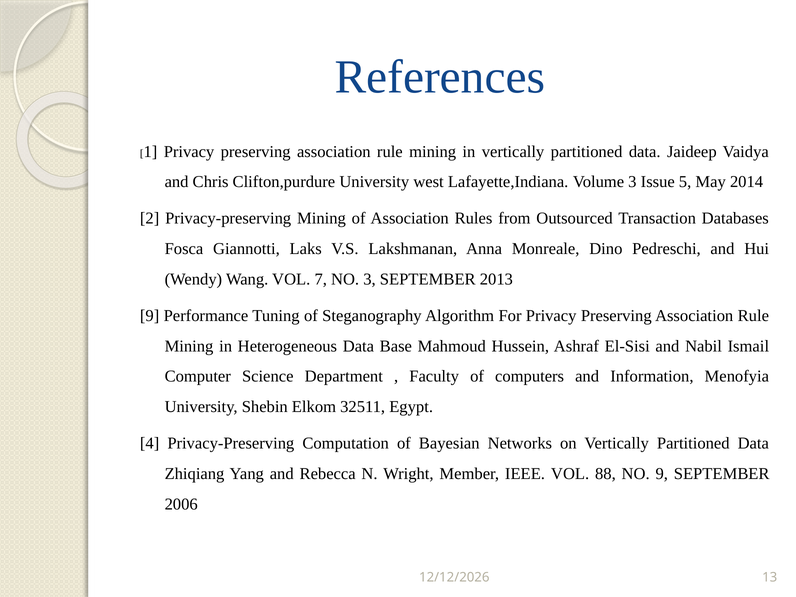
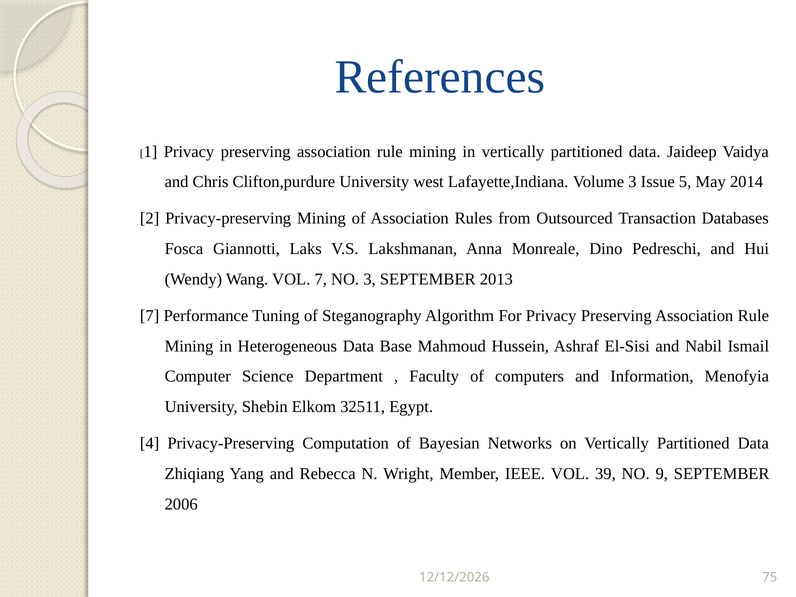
9 at (150, 316): 9 -> 7
88: 88 -> 39
13: 13 -> 75
